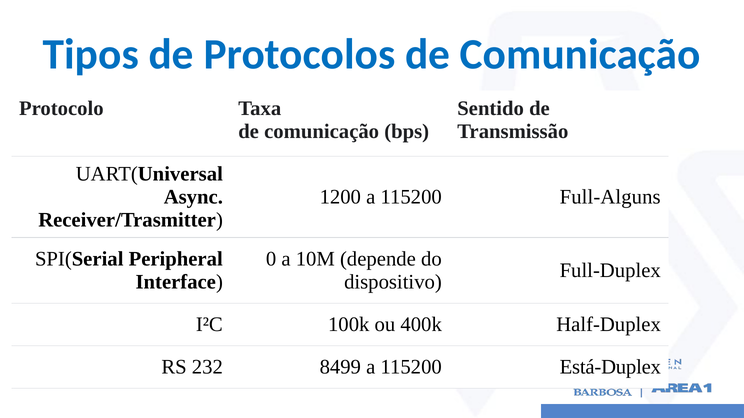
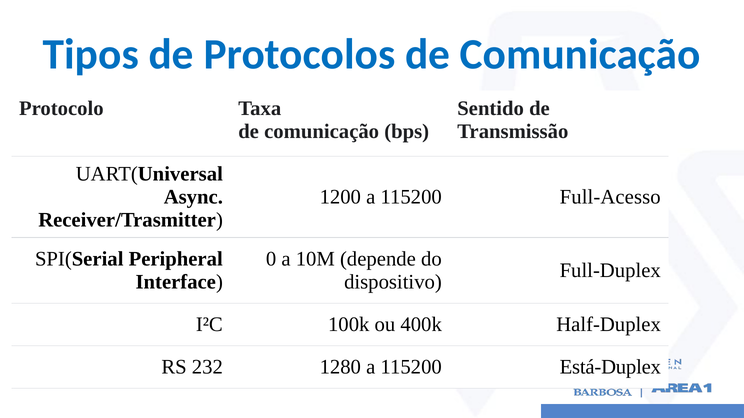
Full-Alguns: Full-Alguns -> Full-Acesso
8499: 8499 -> 1280
